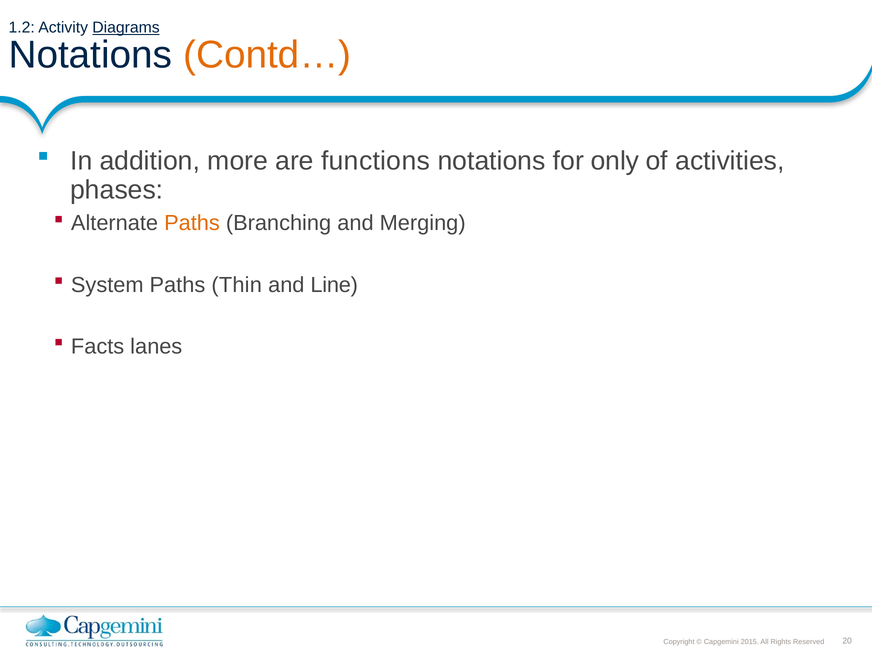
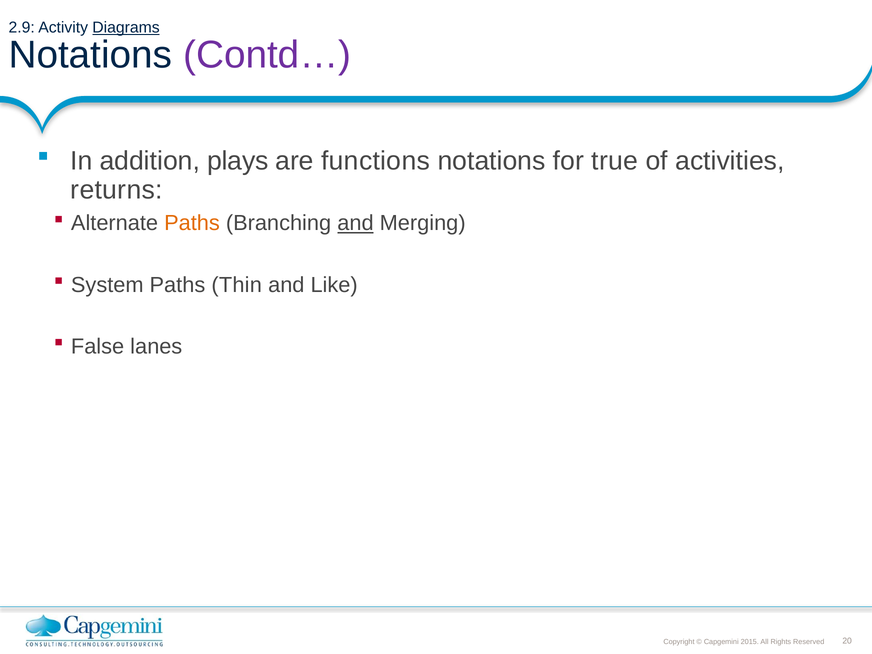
1.2: 1.2 -> 2.9
Contd… colour: orange -> purple
more: more -> plays
only: only -> true
phases: phases -> returns
and at (355, 223) underline: none -> present
Line: Line -> Like
Facts: Facts -> False
